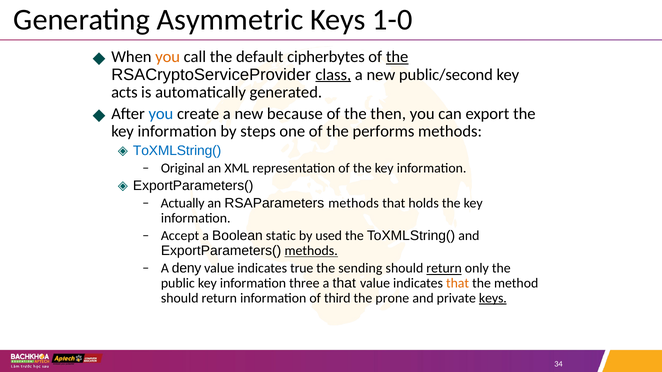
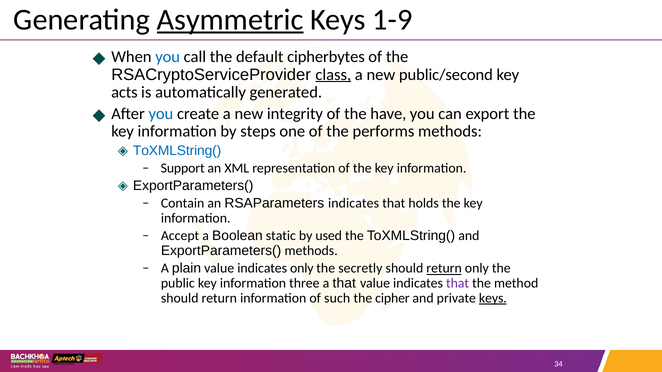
Asymmetric underline: none -> present
1-0: 1-0 -> 1-9
you at (168, 57) colour: orange -> blue
the at (397, 57) underline: present -> none
because: because -> integrity
then: then -> have
Original: Original -> Support
Actually: Actually -> Contain
RSAParameters methods: methods -> indicates
methods at (311, 251) underline: present -> none
deny: deny -> plain
indicates true: true -> only
sending: sending -> secretly
that at (458, 284) colour: orange -> purple
third: third -> such
prone: prone -> cipher
